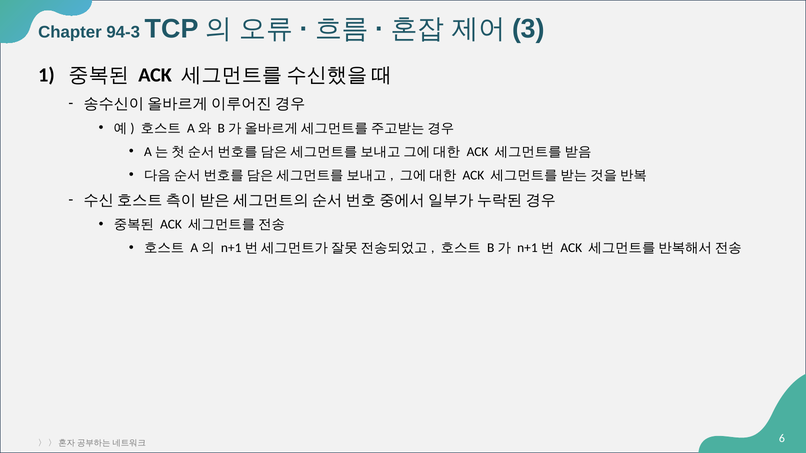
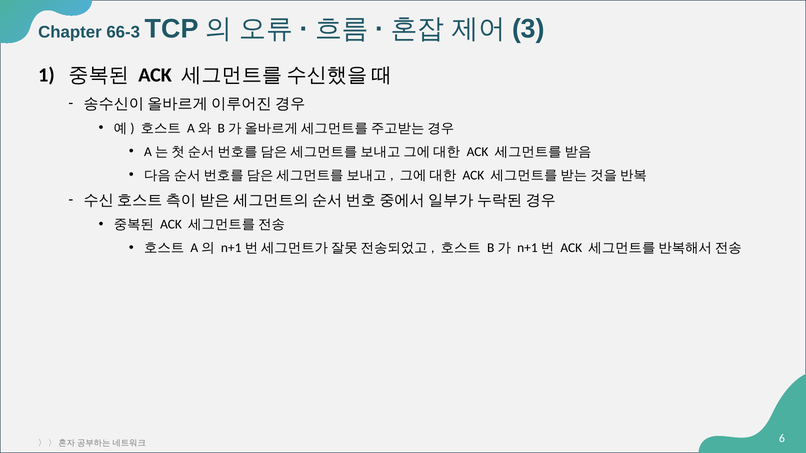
94-3: 94-3 -> 66-3
